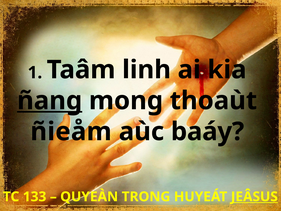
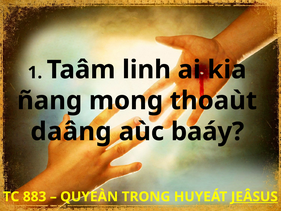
ñang underline: present -> none
ñieåm: ñieåm -> daâng
133: 133 -> 883
